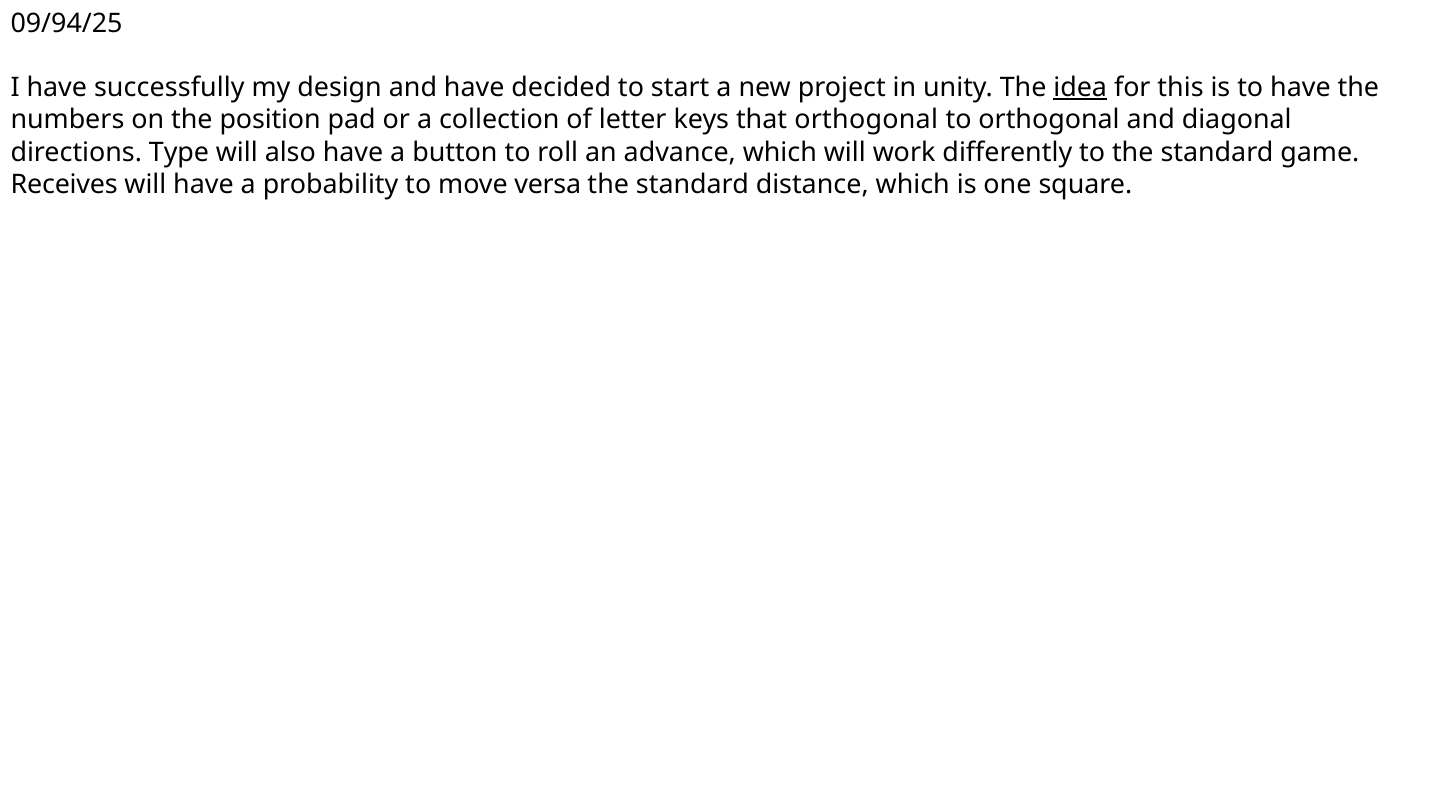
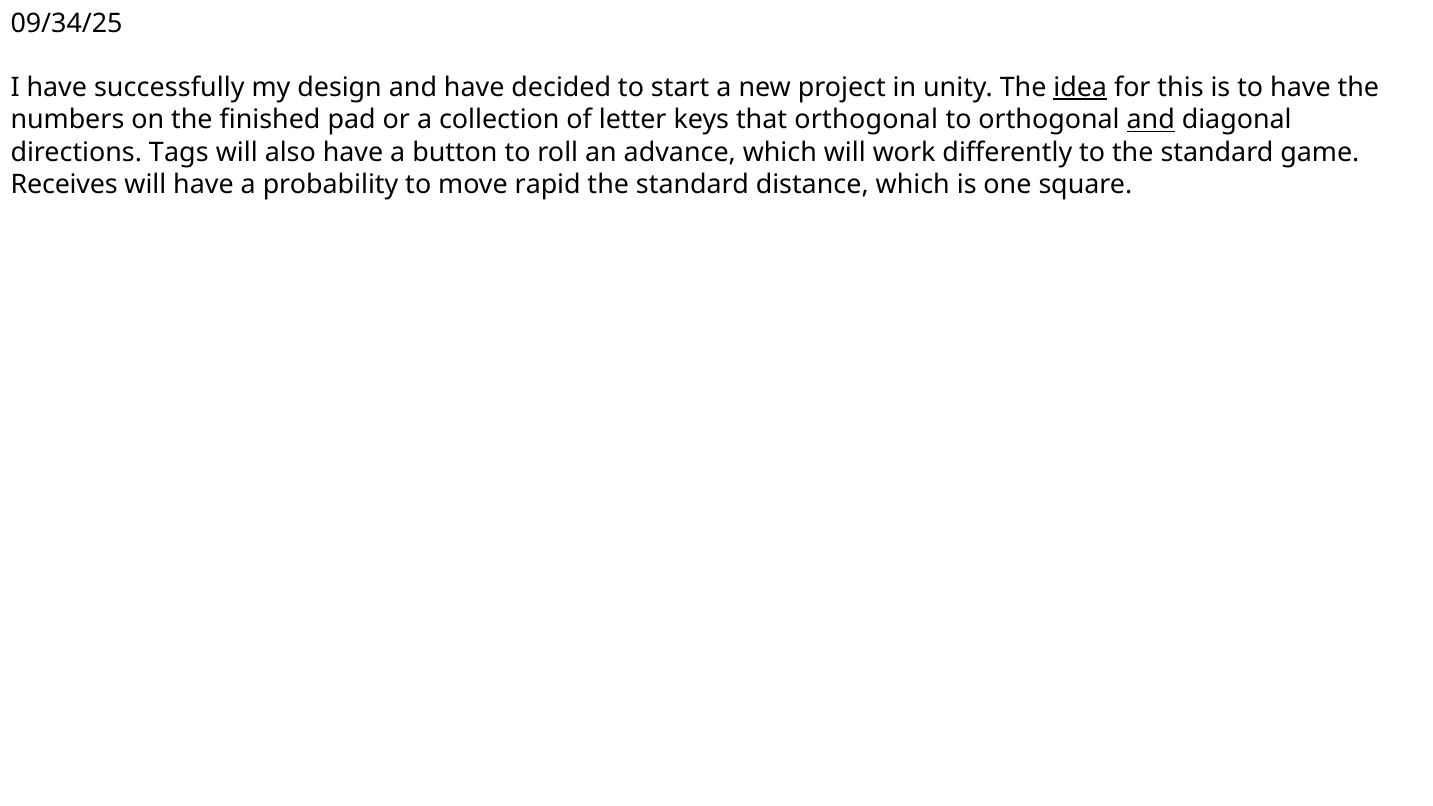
09/94/25: 09/94/25 -> 09/34/25
position: position -> finished
and at (1151, 120) underline: none -> present
Type: Type -> Tags
versa: versa -> rapid
